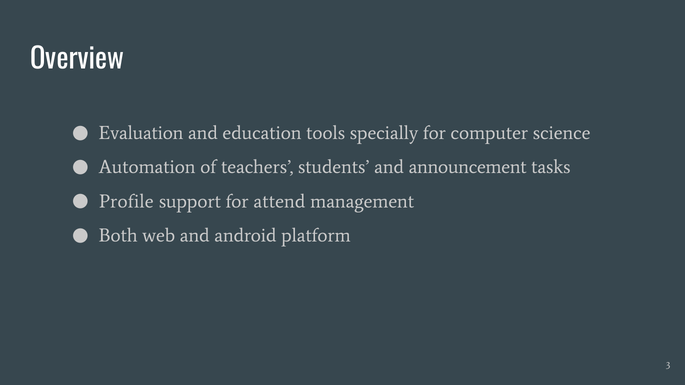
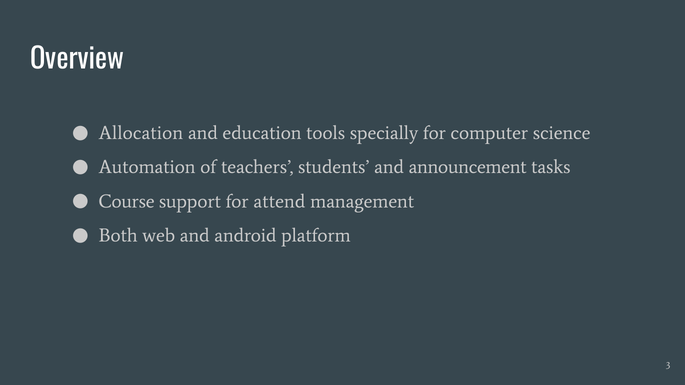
Evaluation: Evaluation -> Allocation
Profile: Profile -> Course
